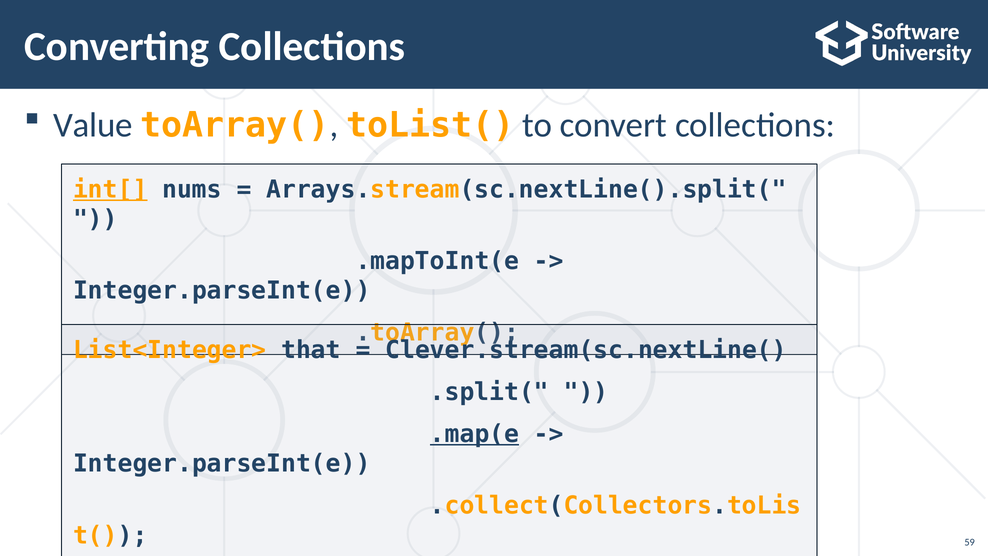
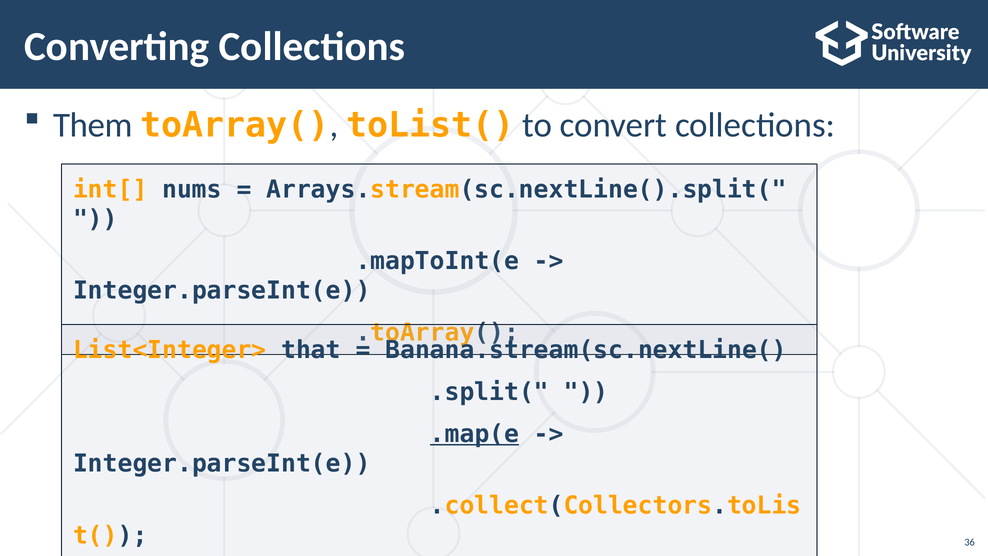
Value: Value -> Them
int[ underline: present -> none
Clever.stream(sc.nextLine(: Clever.stream(sc.nextLine( -> Banana.stream(sc.nextLine(
59: 59 -> 36
